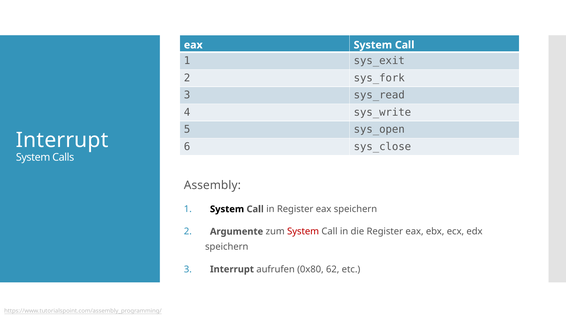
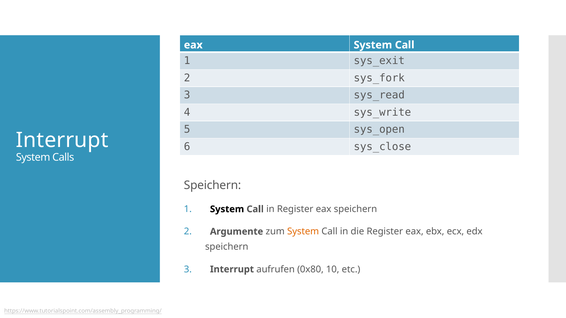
Assembly at (212, 185): Assembly -> Speichern
System at (303, 232) colour: red -> orange
62: 62 -> 10
